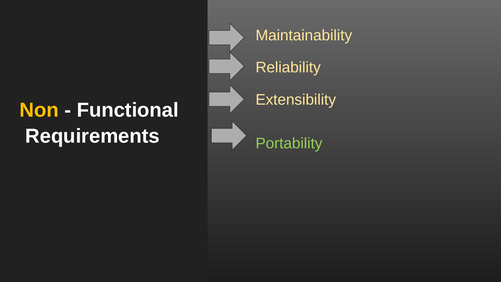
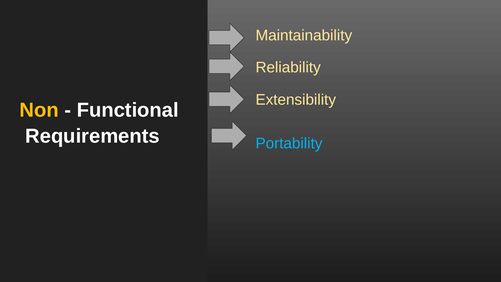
Portability colour: light green -> light blue
